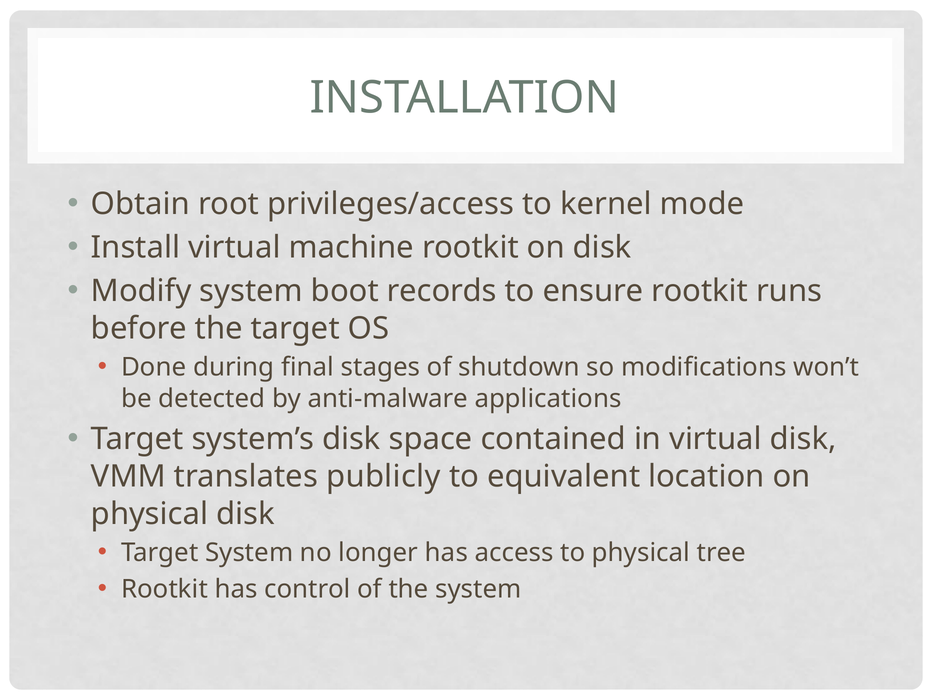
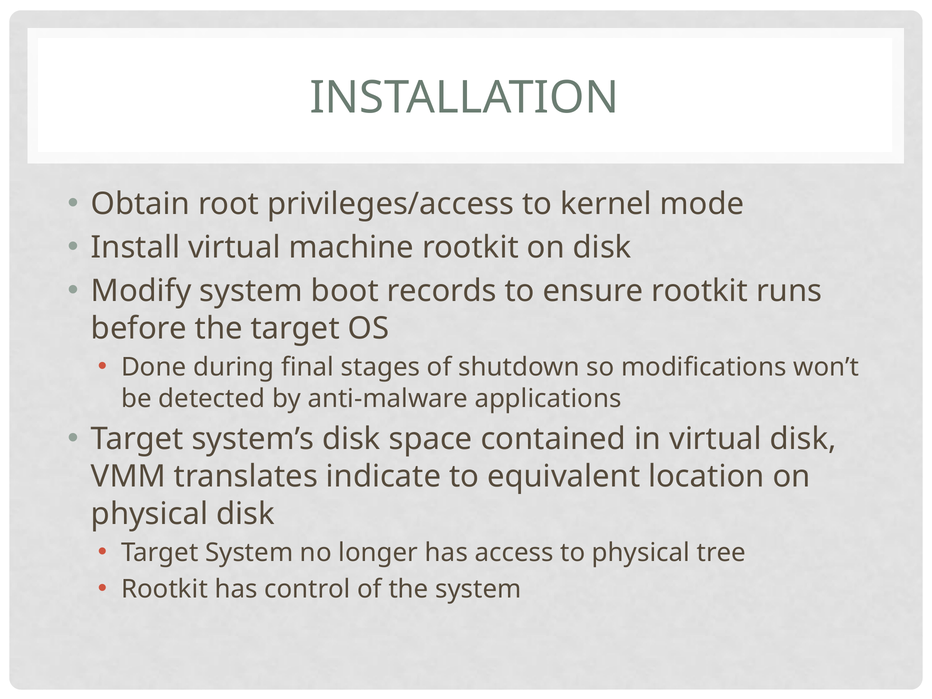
publicly: publicly -> indicate
